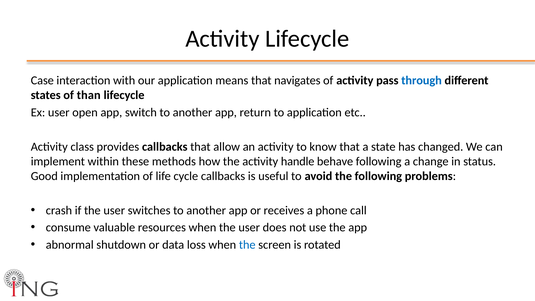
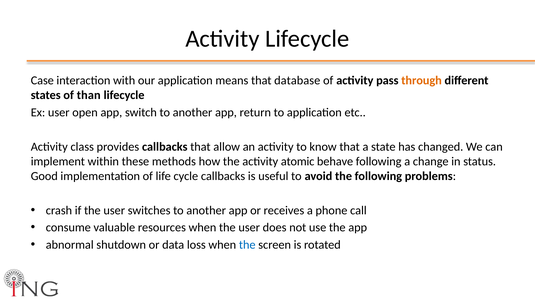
navigates: navigates -> database
through colour: blue -> orange
handle: handle -> atomic
